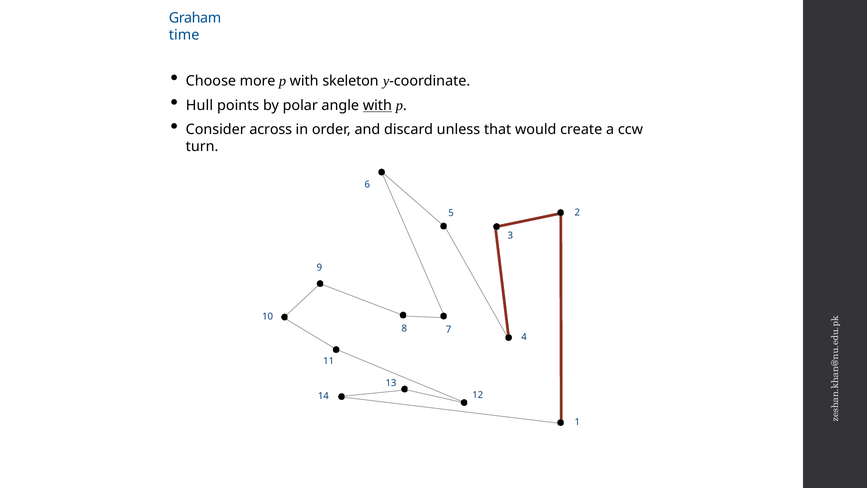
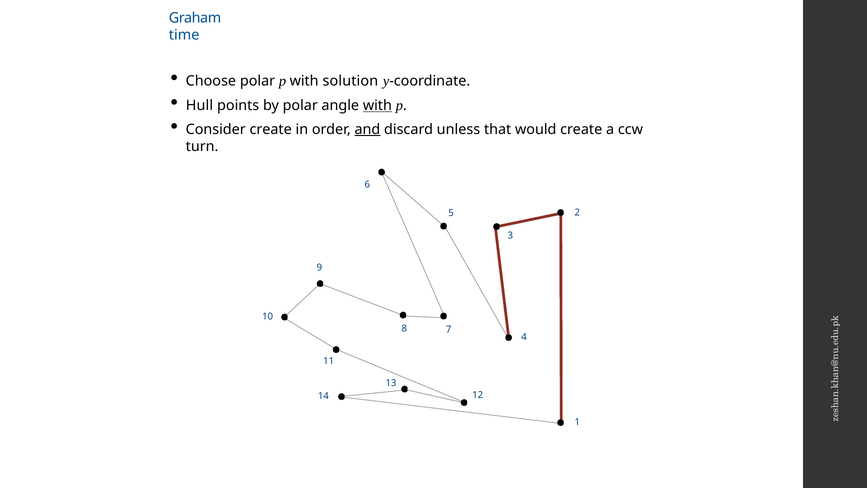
Choose more: more -> polar
skeleton: skeleton -> solution
Consider across: across -> create
and underline: none -> present
